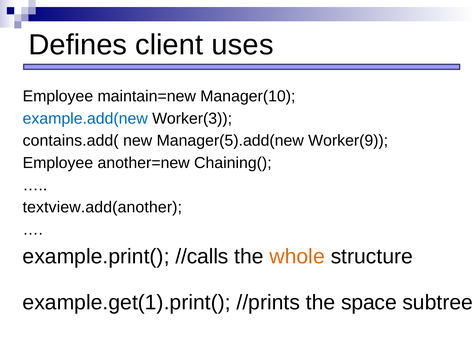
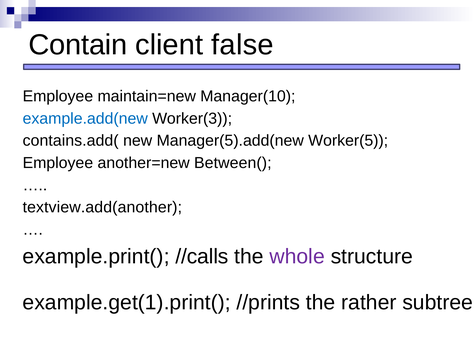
Defines: Defines -> Contain
uses: uses -> false
Worker(9: Worker(9 -> Worker(5
Chaining(: Chaining( -> Between(
whole colour: orange -> purple
space: space -> rather
